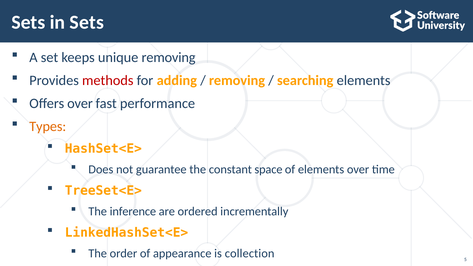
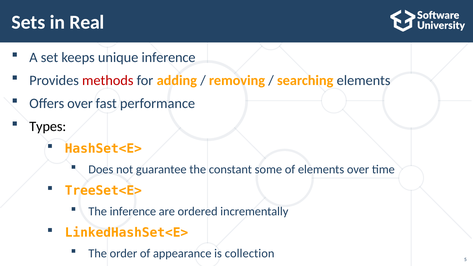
in Sets: Sets -> Real
unique removing: removing -> inference
Types colour: orange -> black
space: space -> some
